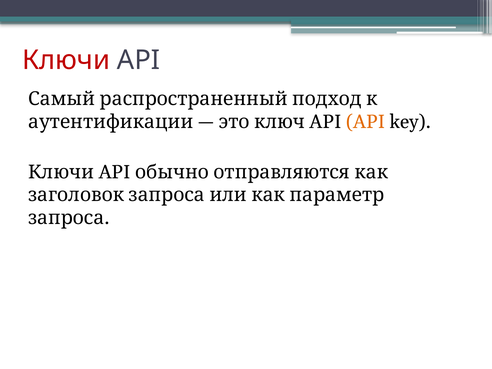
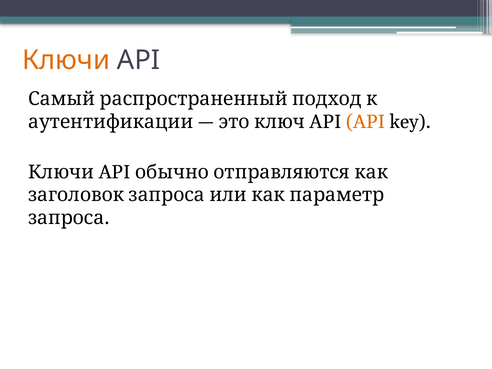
Ключи at (66, 60) colour: red -> orange
